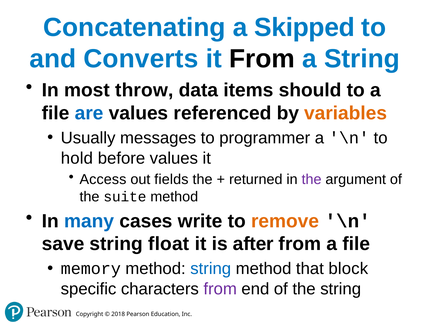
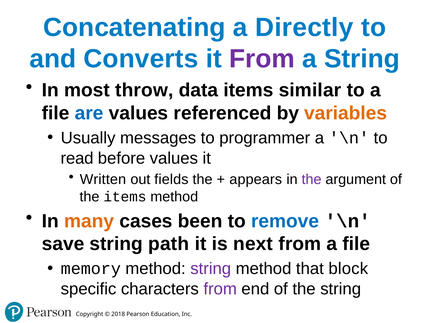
Skipped: Skipped -> Directly
From at (262, 59) colour: black -> purple
should: should -> similar
hold: hold -> read
Access: Access -> Written
returned: returned -> appears
the suite: suite -> items
many colour: blue -> orange
write: write -> been
remove colour: orange -> blue
float: float -> path
after: after -> next
string at (211, 268) colour: blue -> purple
